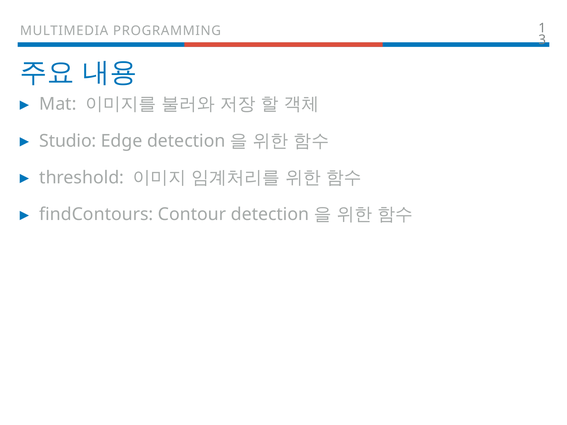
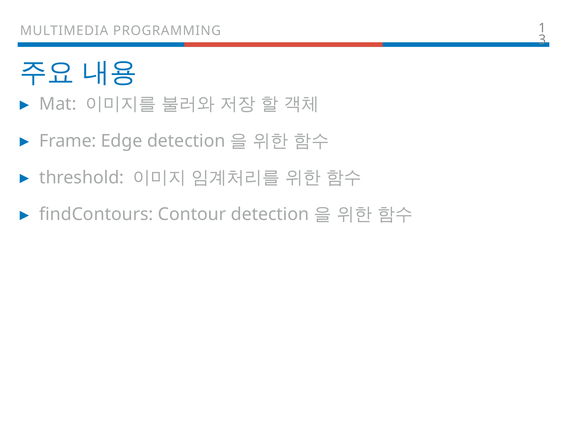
Studio: Studio -> Frame
